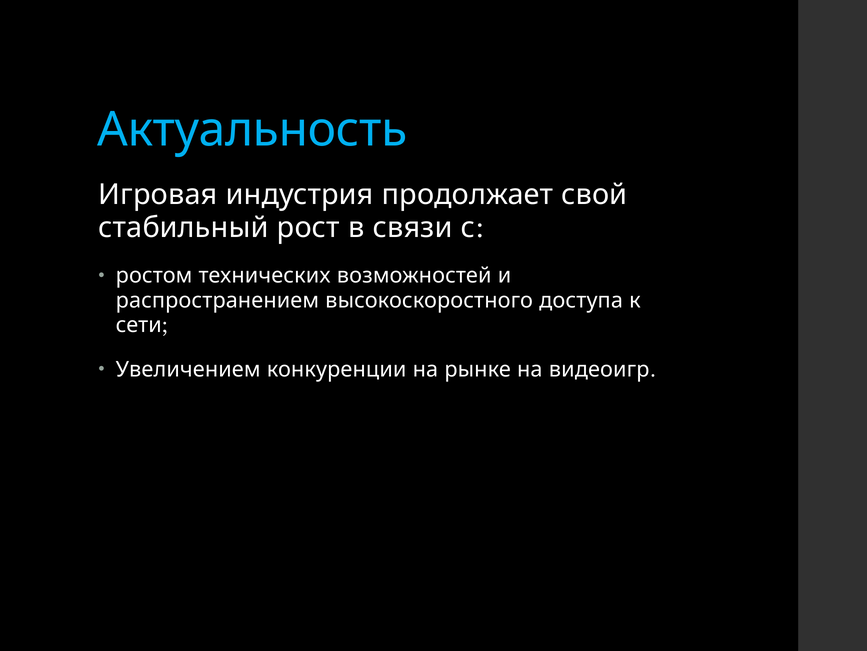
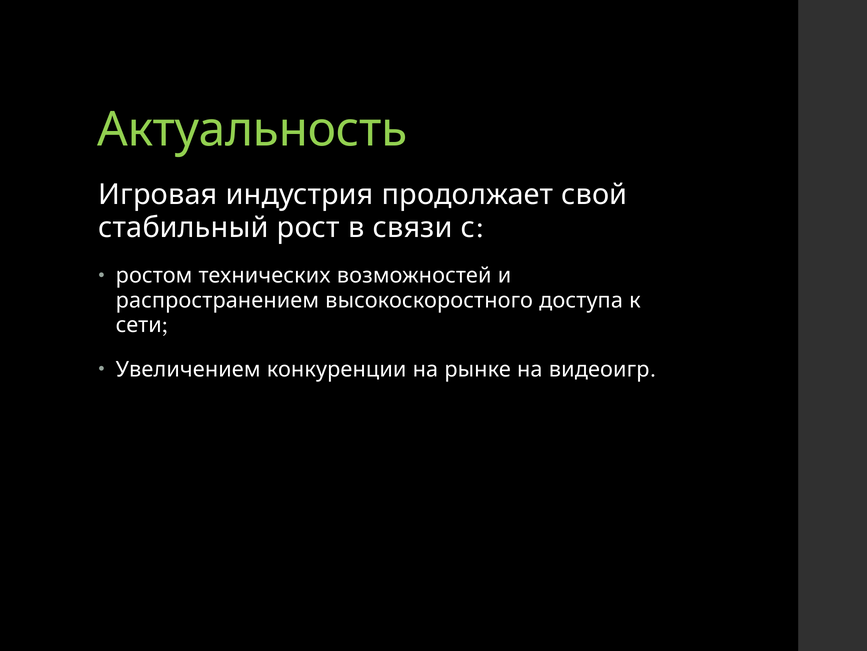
Актуальность colour: light blue -> light green
